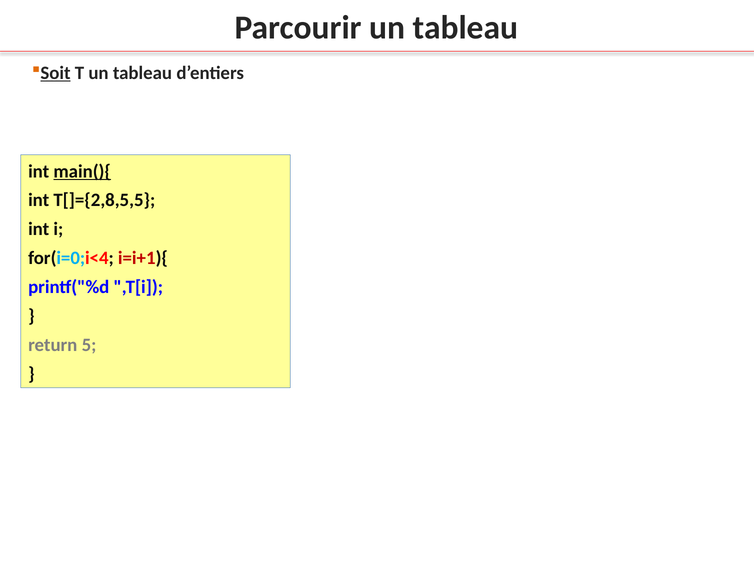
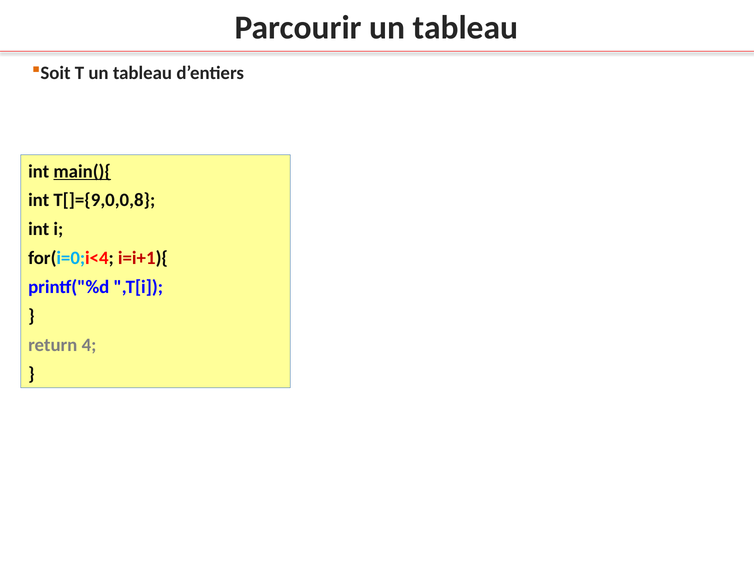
Soit underline: present -> none
T[]={2,8,5,5: T[]={2,8,5,5 -> T[]={9,0,0,8
5: 5 -> 4
